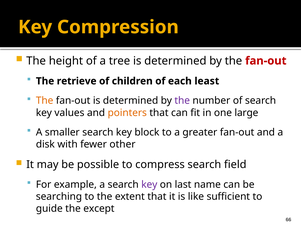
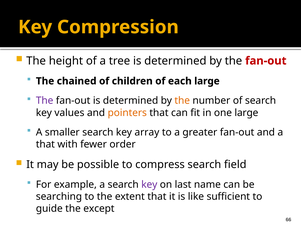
retrieve: retrieve -> chained
each least: least -> large
The at (45, 101) colour: orange -> purple
the at (182, 101) colour: purple -> orange
block: block -> array
disk at (45, 144): disk -> that
other: other -> order
